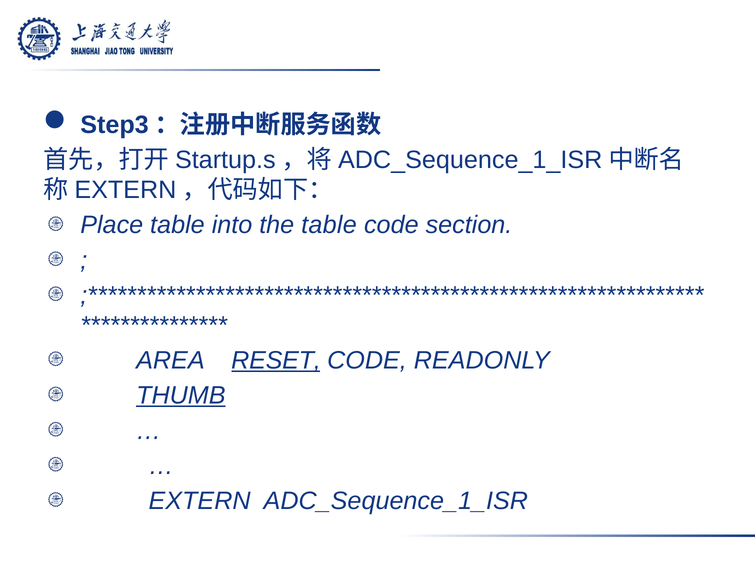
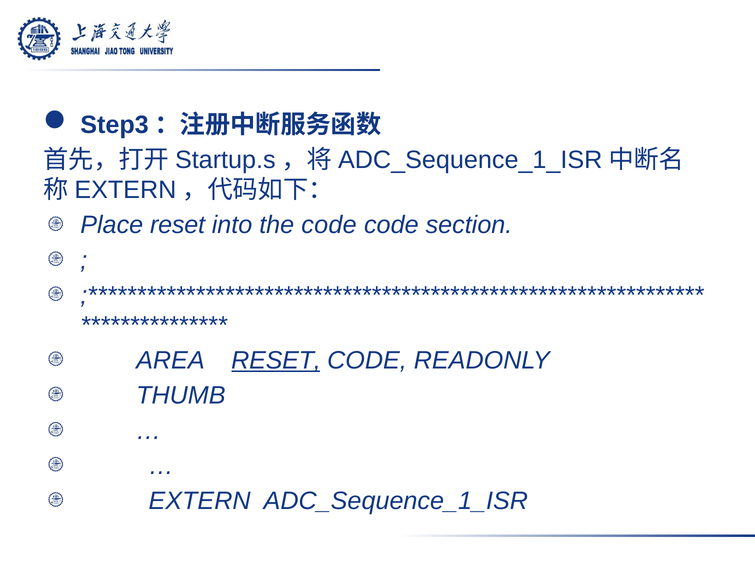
Place table: table -> reset
the table: table -> code
THUMB underline: present -> none
